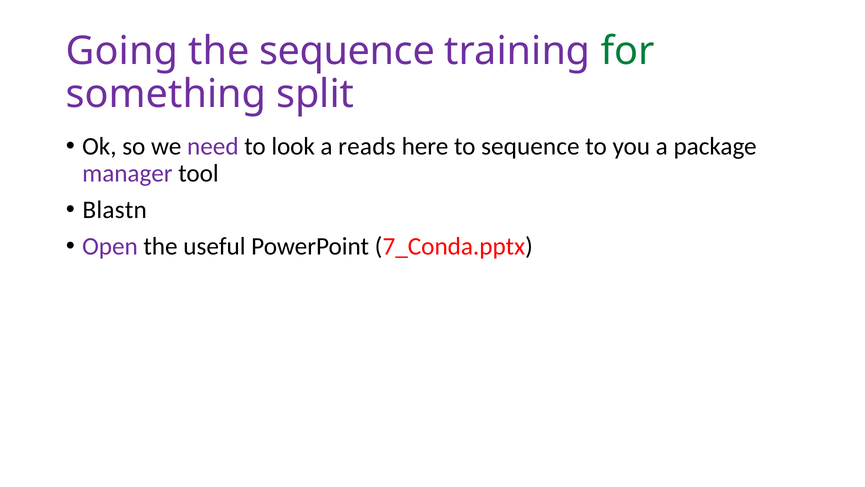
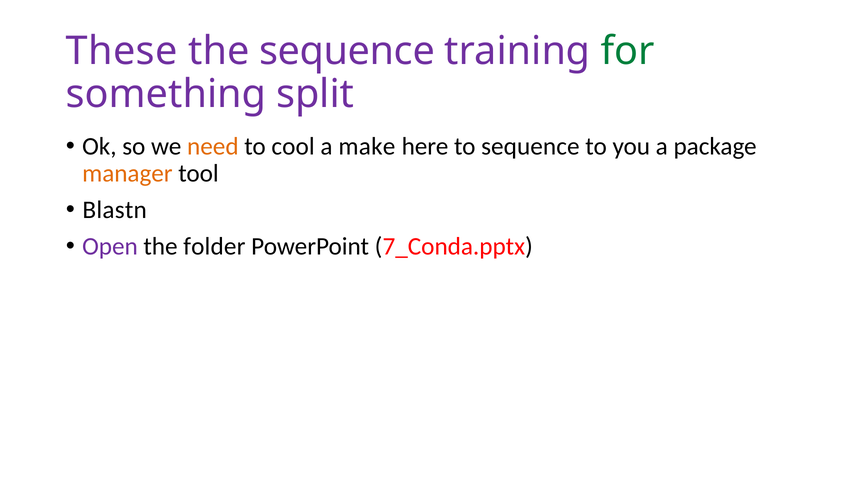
Going: Going -> These
need colour: purple -> orange
look: look -> cool
reads: reads -> make
manager colour: purple -> orange
useful: useful -> folder
